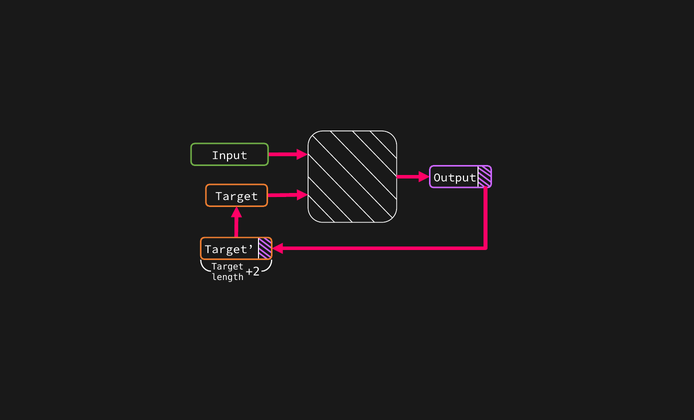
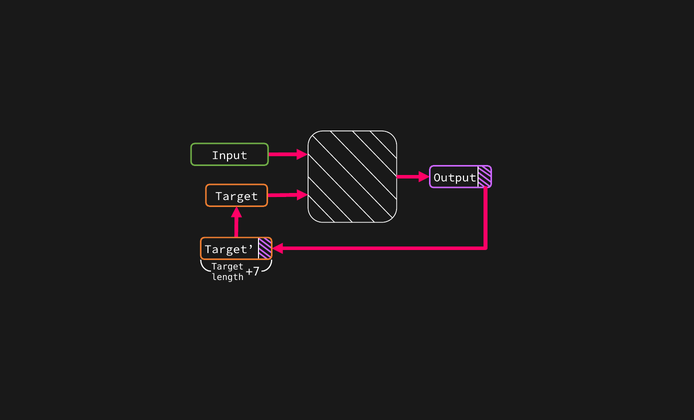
+2: +2 -> +7
